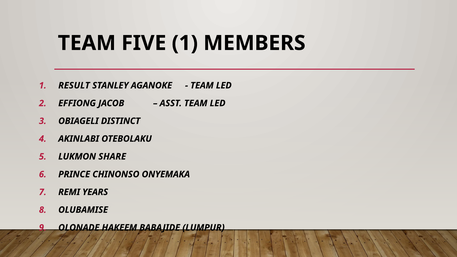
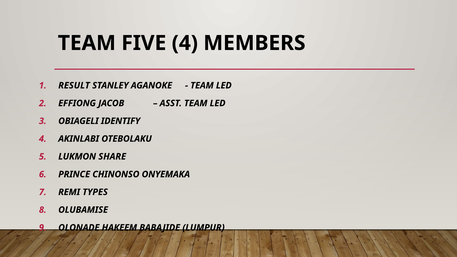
FIVE 1: 1 -> 4
DISTINCT: DISTINCT -> IDENTIFY
YEARS: YEARS -> TYPES
